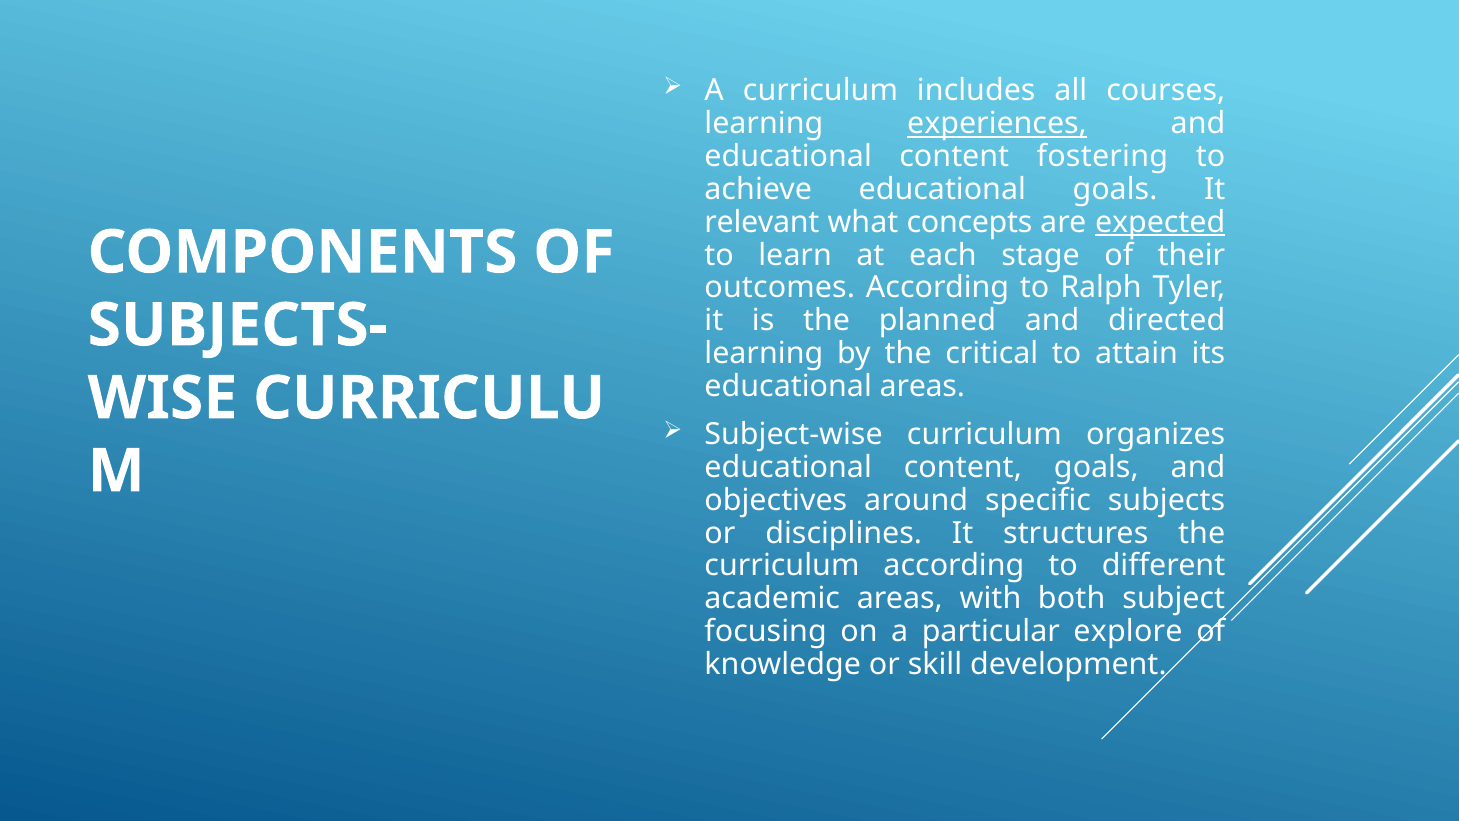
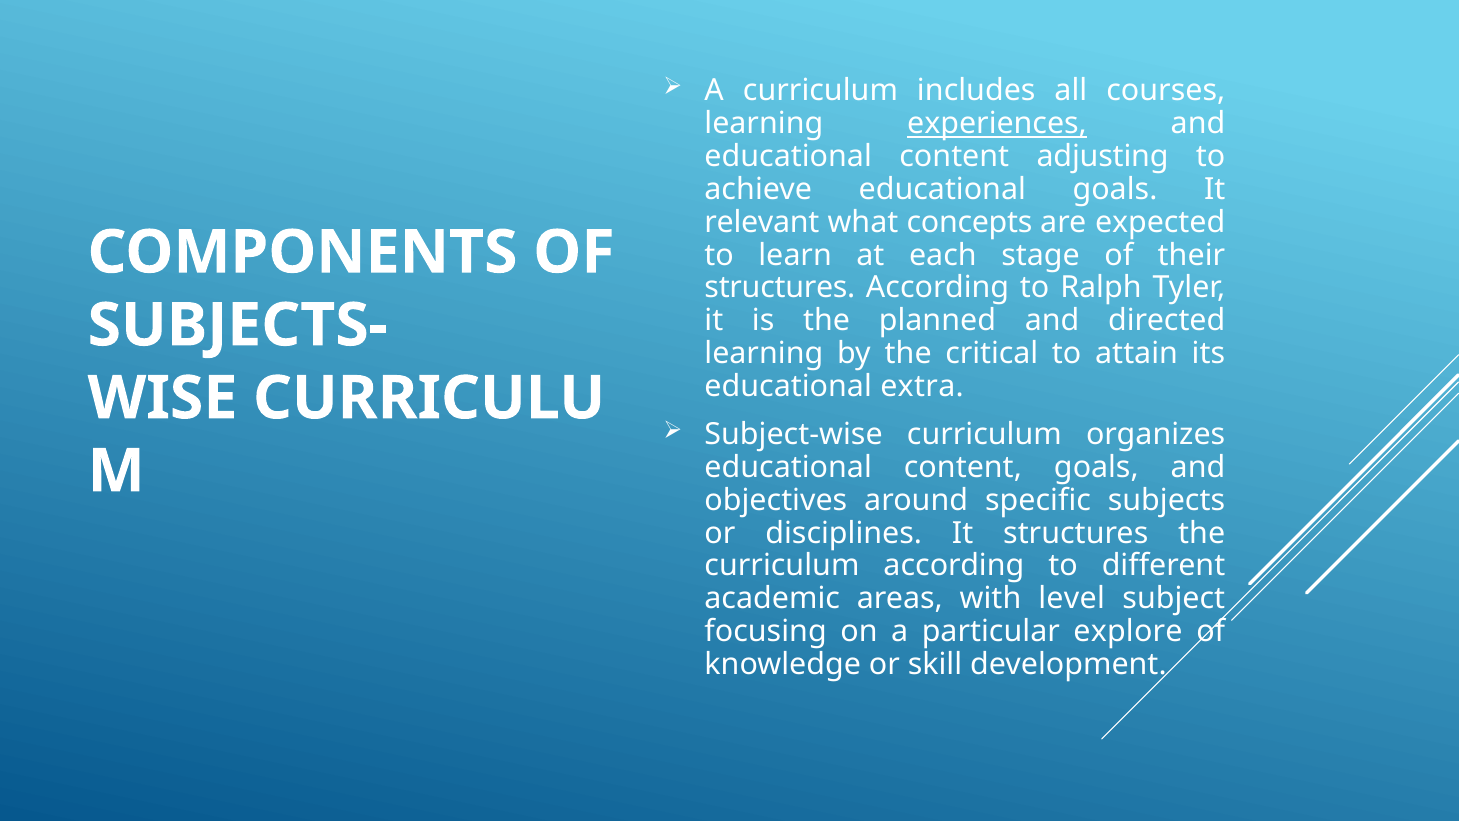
fostering: fostering -> adjusting
expected underline: present -> none
outcomes at (780, 288): outcomes -> structures
educational areas: areas -> extra
both: both -> level
